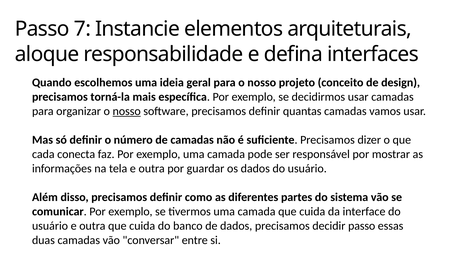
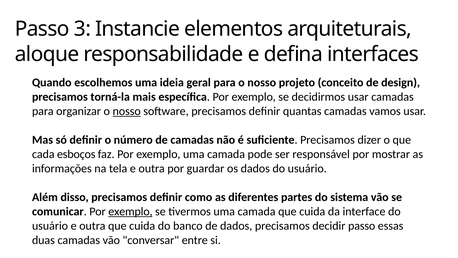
7: 7 -> 3
conecta: conecta -> esboços
exemplo at (130, 211) underline: none -> present
